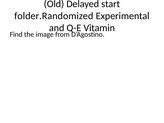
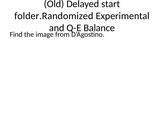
Vitamin: Vitamin -> Balance
